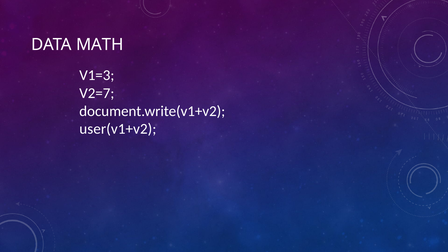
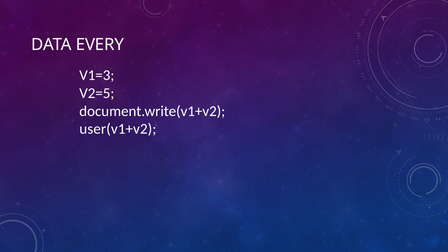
MATH: MATH -> EVERY
V2=7: V2=7 -> V2=5
